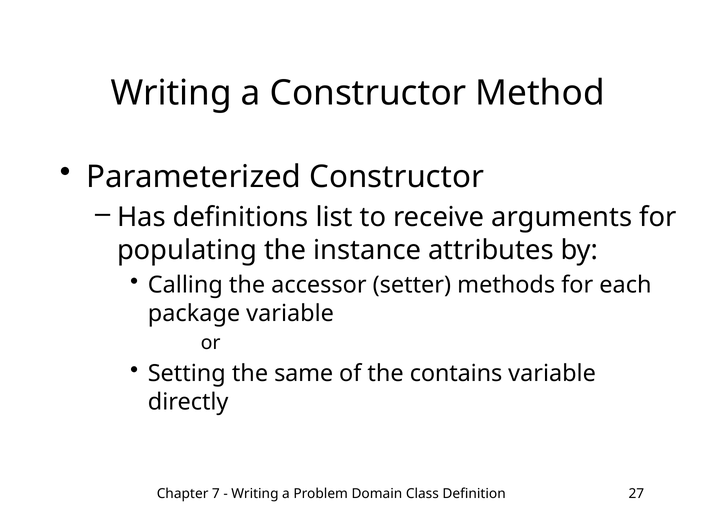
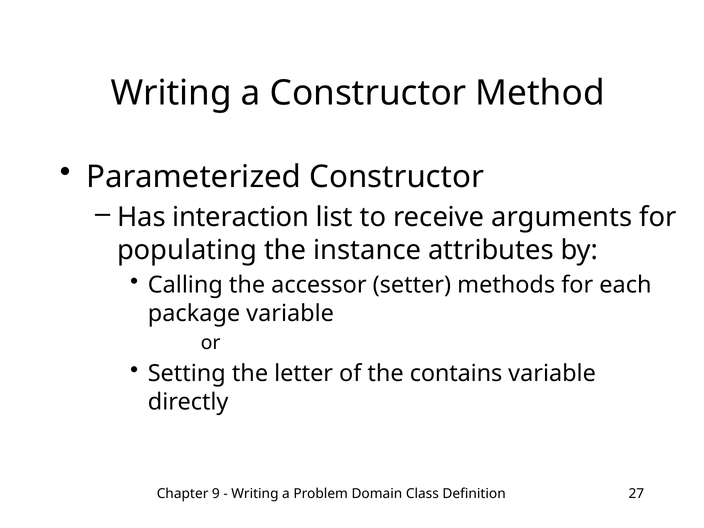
definitions: definitions -> interaction
same: same -> letter
7: 7 -> 9
